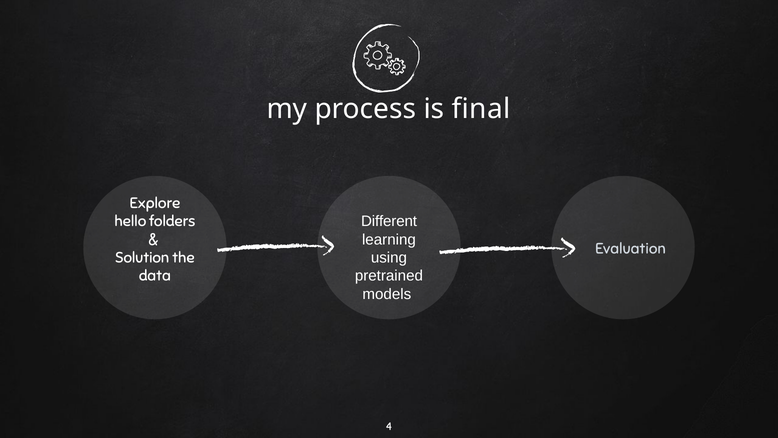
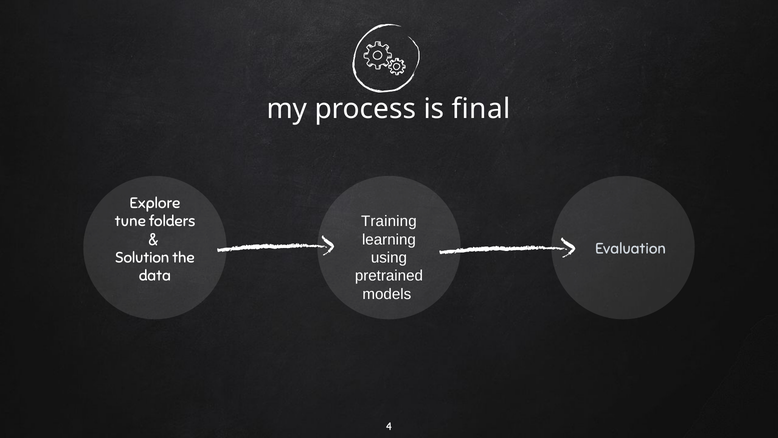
Different: Different -> Training
hello: hello -> tune
